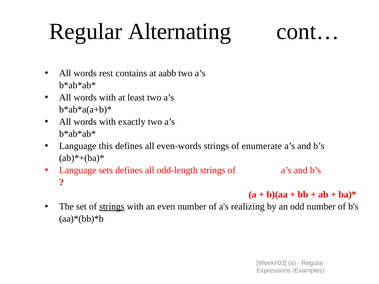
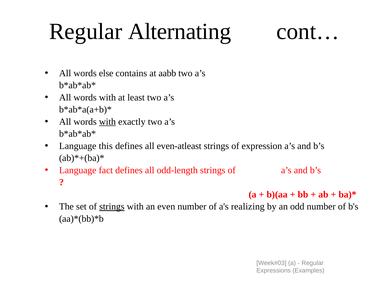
rest: rest -> else
with at (107, 122) underline: none -> present
even-words: even-words -> even-atleast
enumerate: enumerate -> expression
sets: sets -> fact
